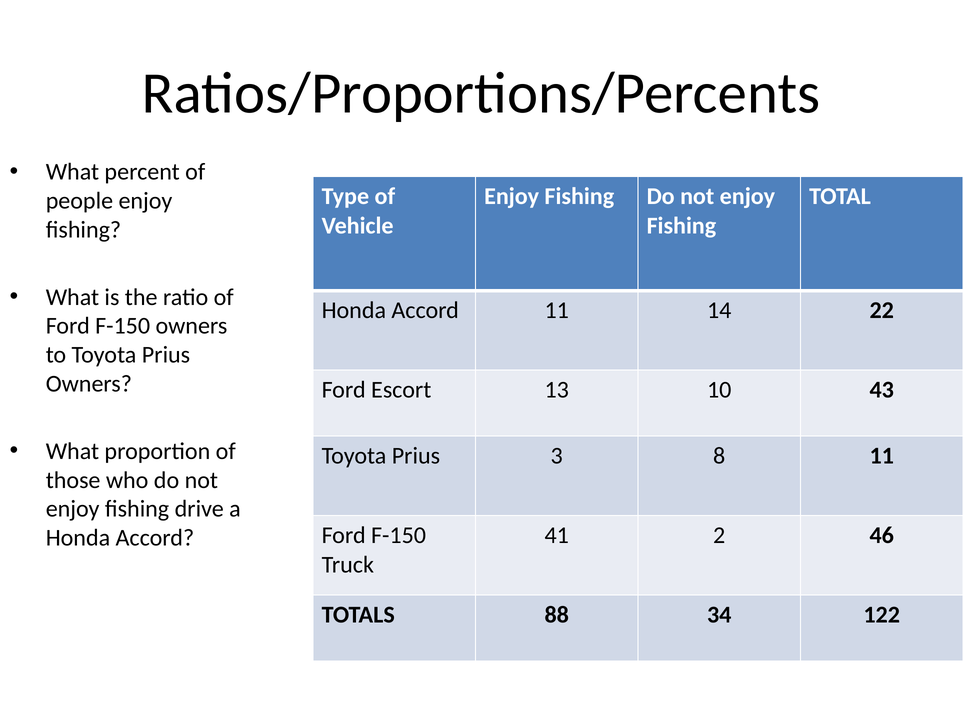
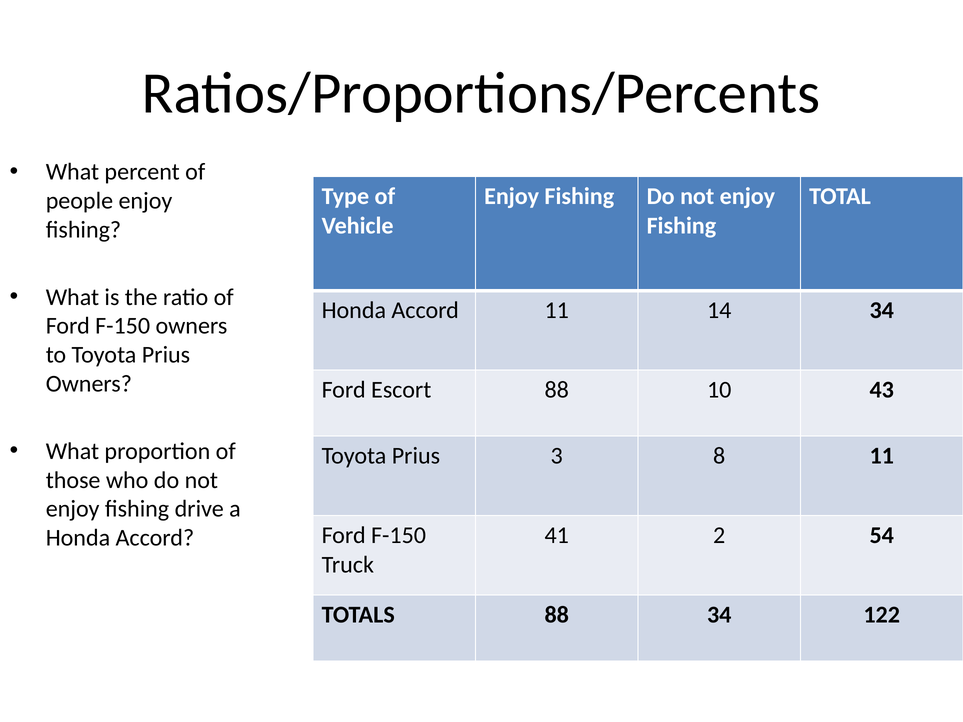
14 22: 22 -> 34
Escort 13: 13 -> 88
46: 46 -> 54
